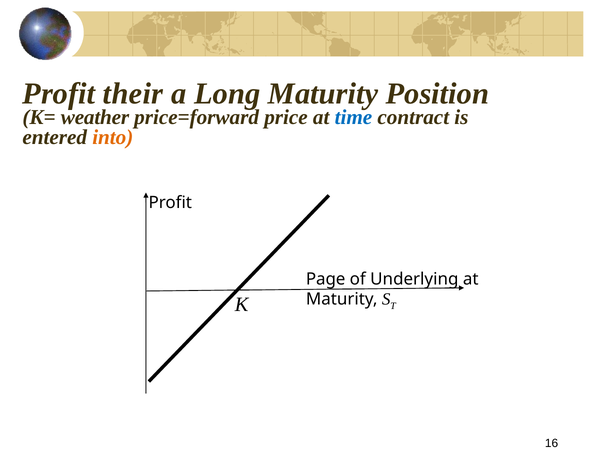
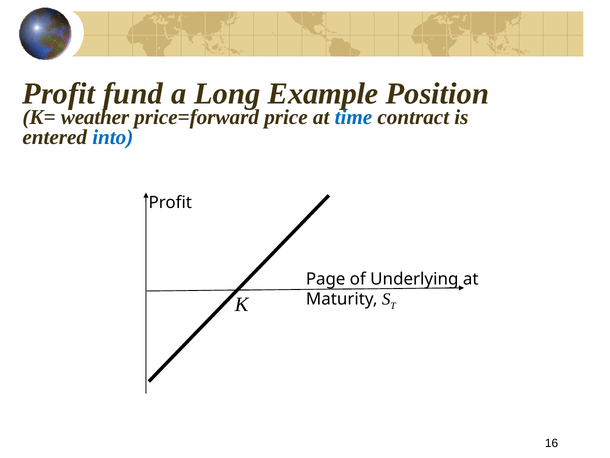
their: their -> fund
Long Maturity: Maturity -> Example
into colour: orange -> blue
